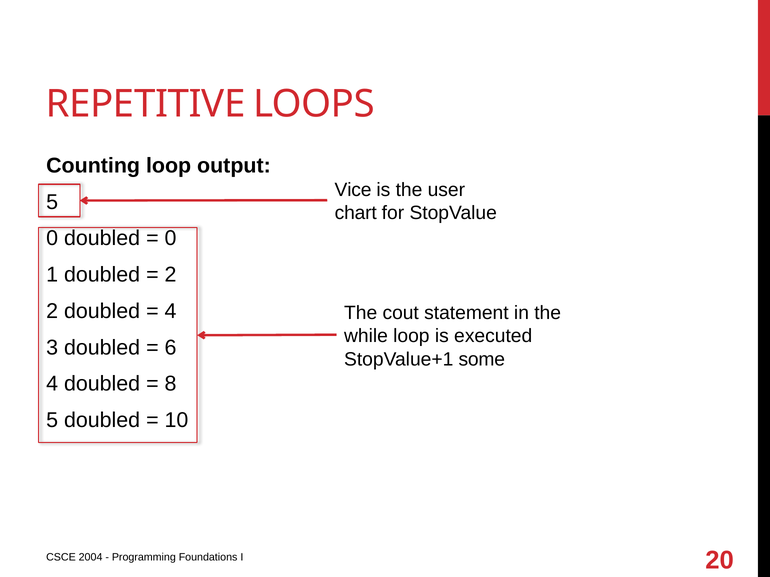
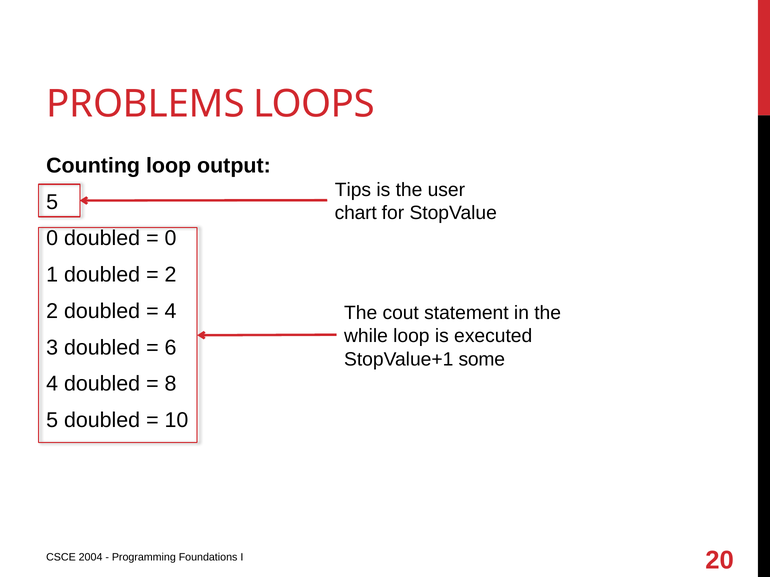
REPETITIVE: REPETITIVE -> PROBLEMS
Vice: Vice -> Tips
